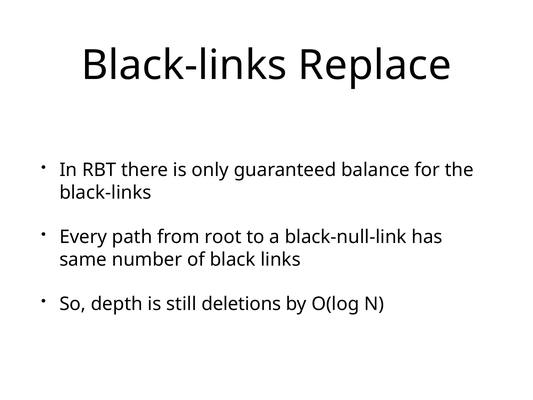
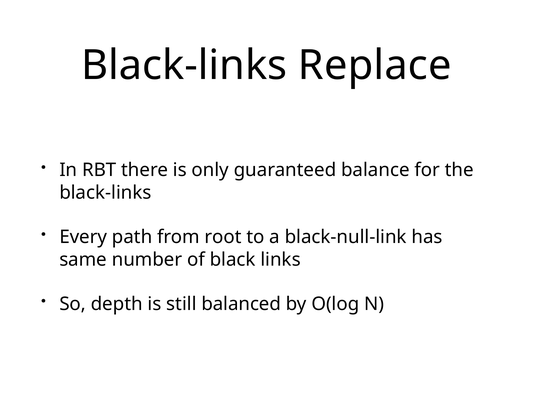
deletions: deletions -> balanced
